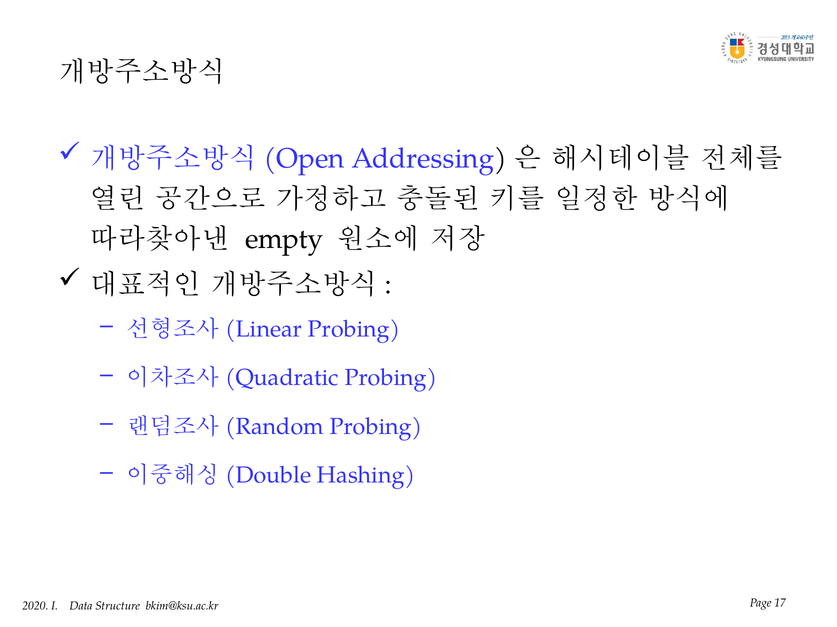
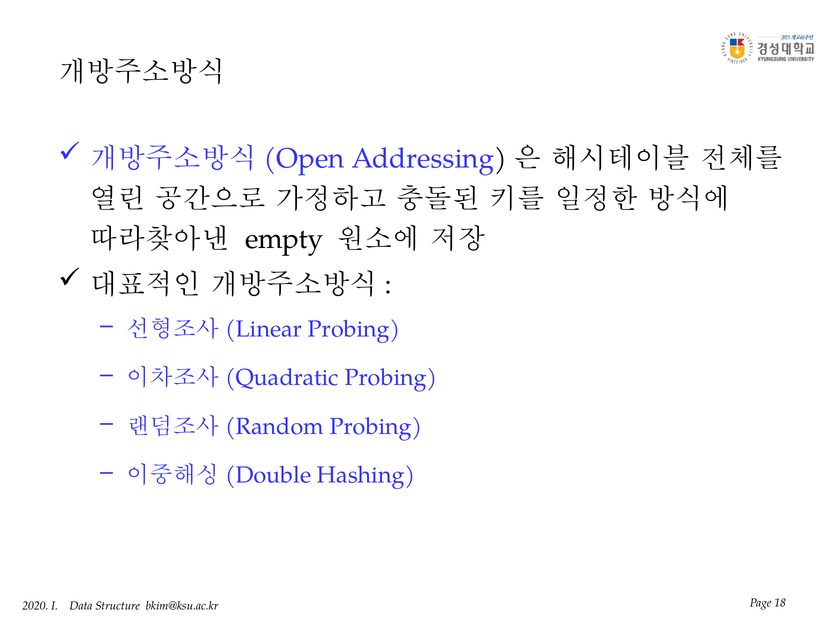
17: 17 -> 18
